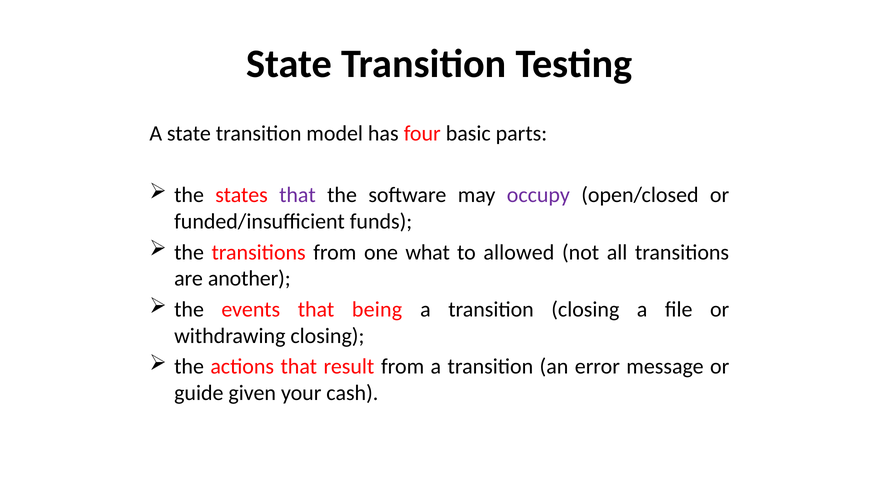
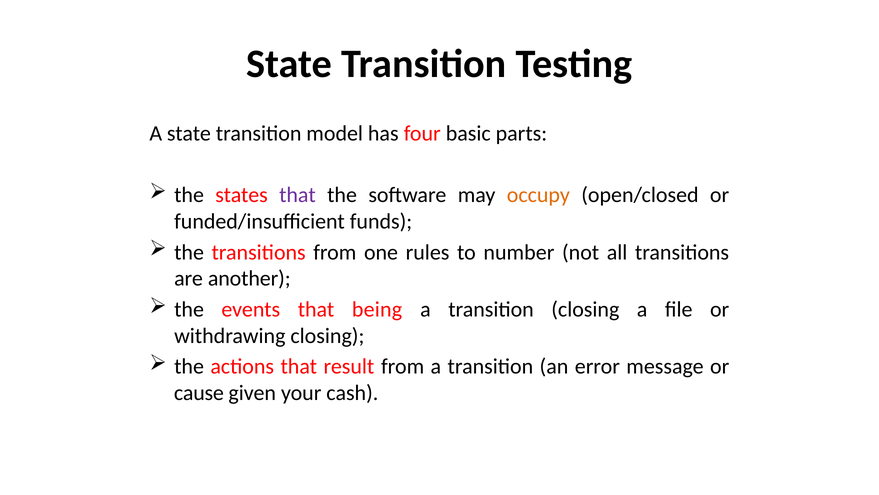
occupy colour: purple -> orange
what: what -> rules
allowed: allowed -> number
guide: guide -> cause
